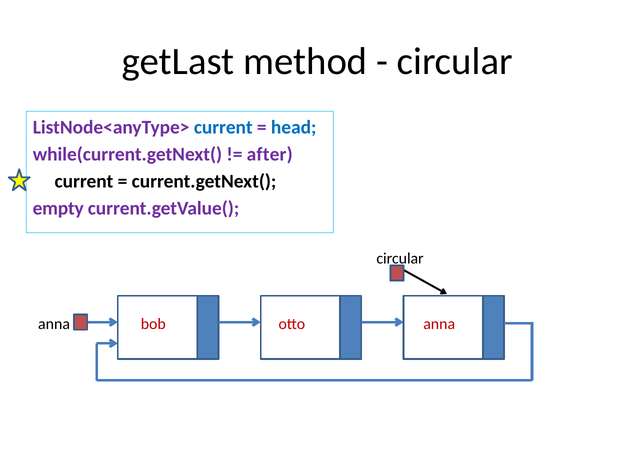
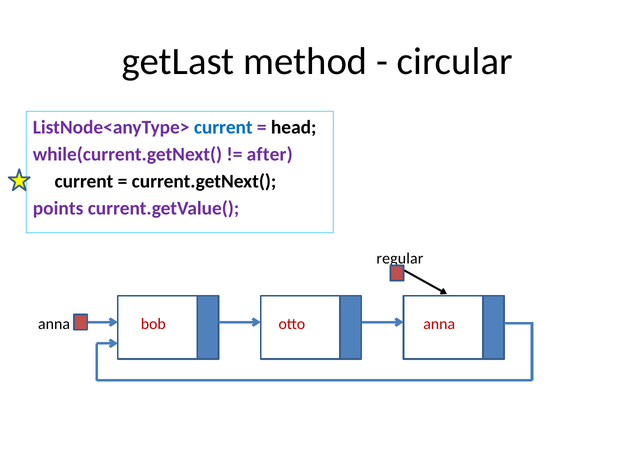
head colour: blue -> black
empty: empty -> points
circular at (400, 259): circular -> regular
